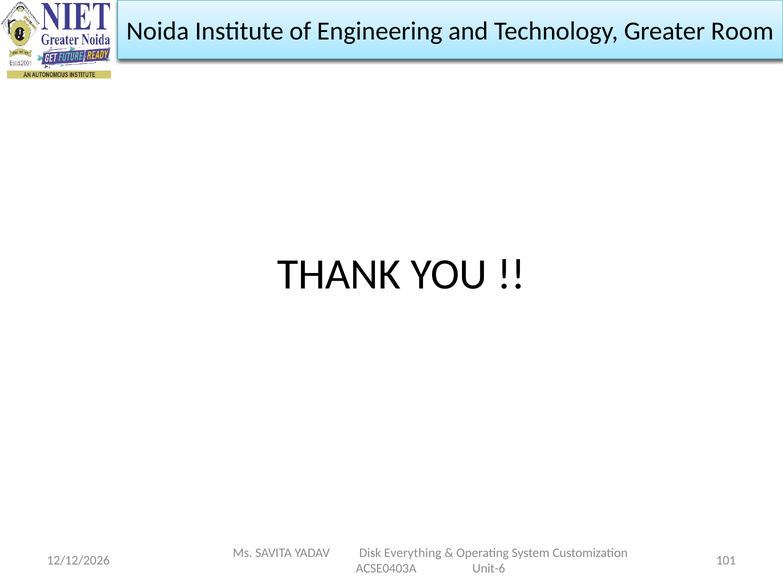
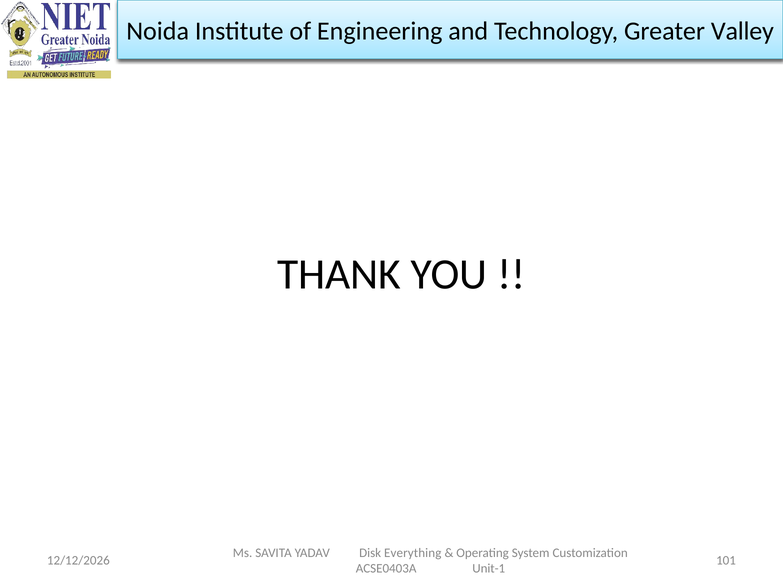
Room: Room -> Valley
Unit-6: Unit-6 -> Unit-1
